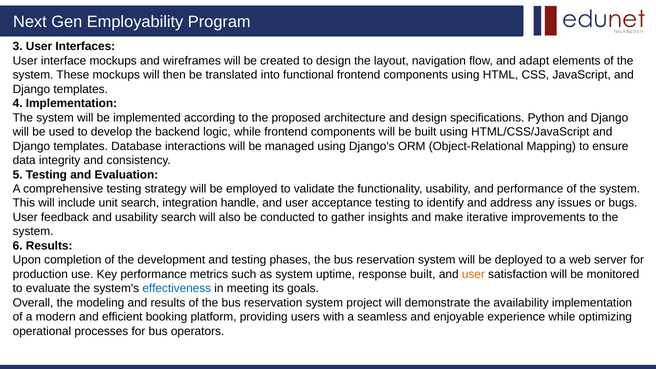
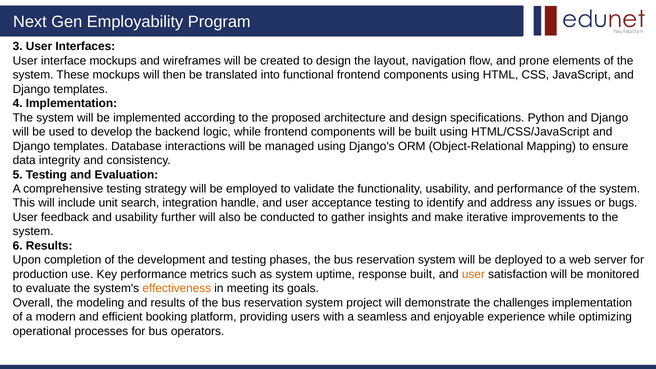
adapt: adapt -> prone
usability search: search -> further
effectiveness colour: blue -> orange
availability: availability -> challenges
